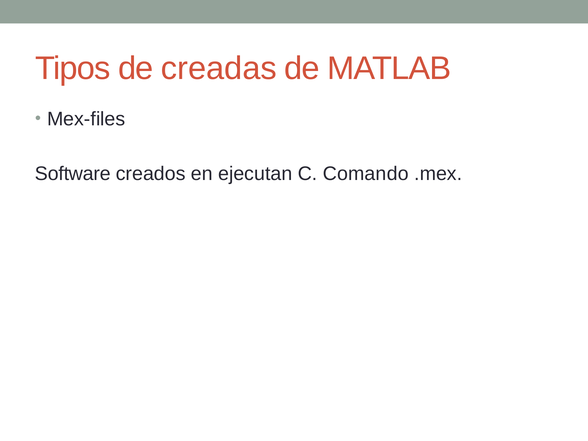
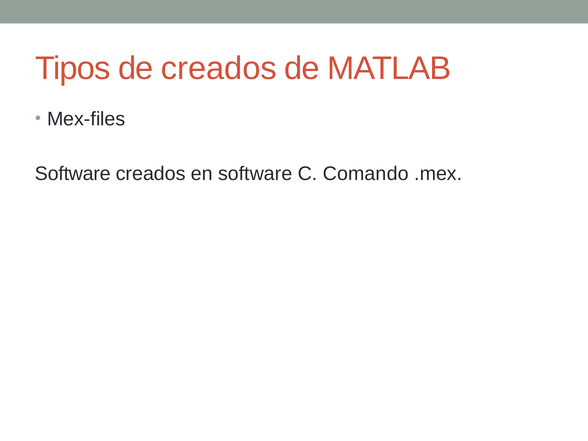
de creadas: creadas -> creados
en ejecutan: ejecutan -> software
